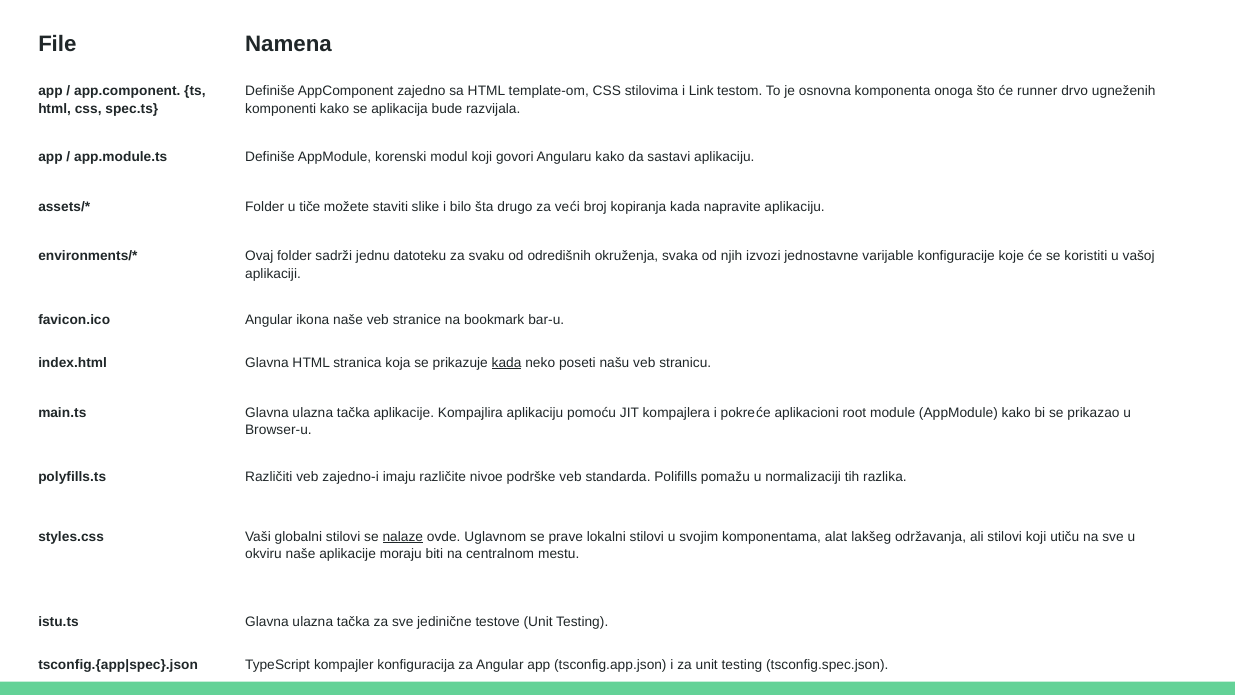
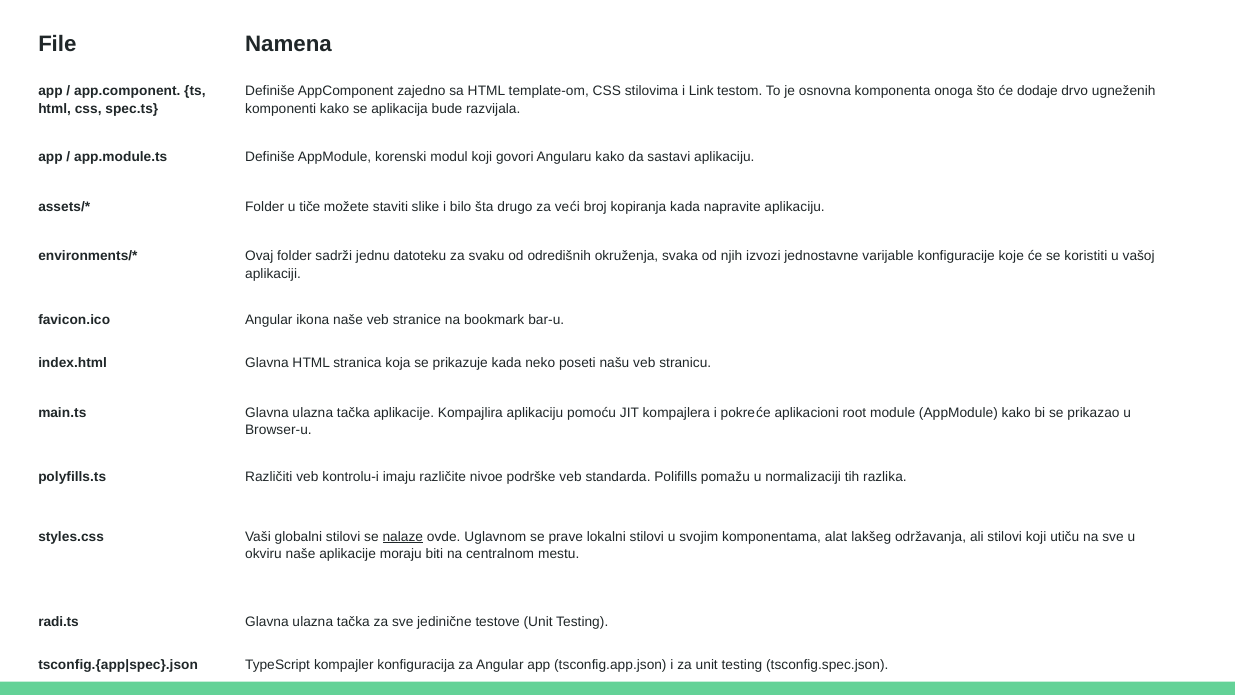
runner: runner -> dodaje
kada at (507, 363) underline: present -> none
zajedno-i: zajedno-i -> kontrolu-i
istu.ts: istu.ts -> radi.ts
